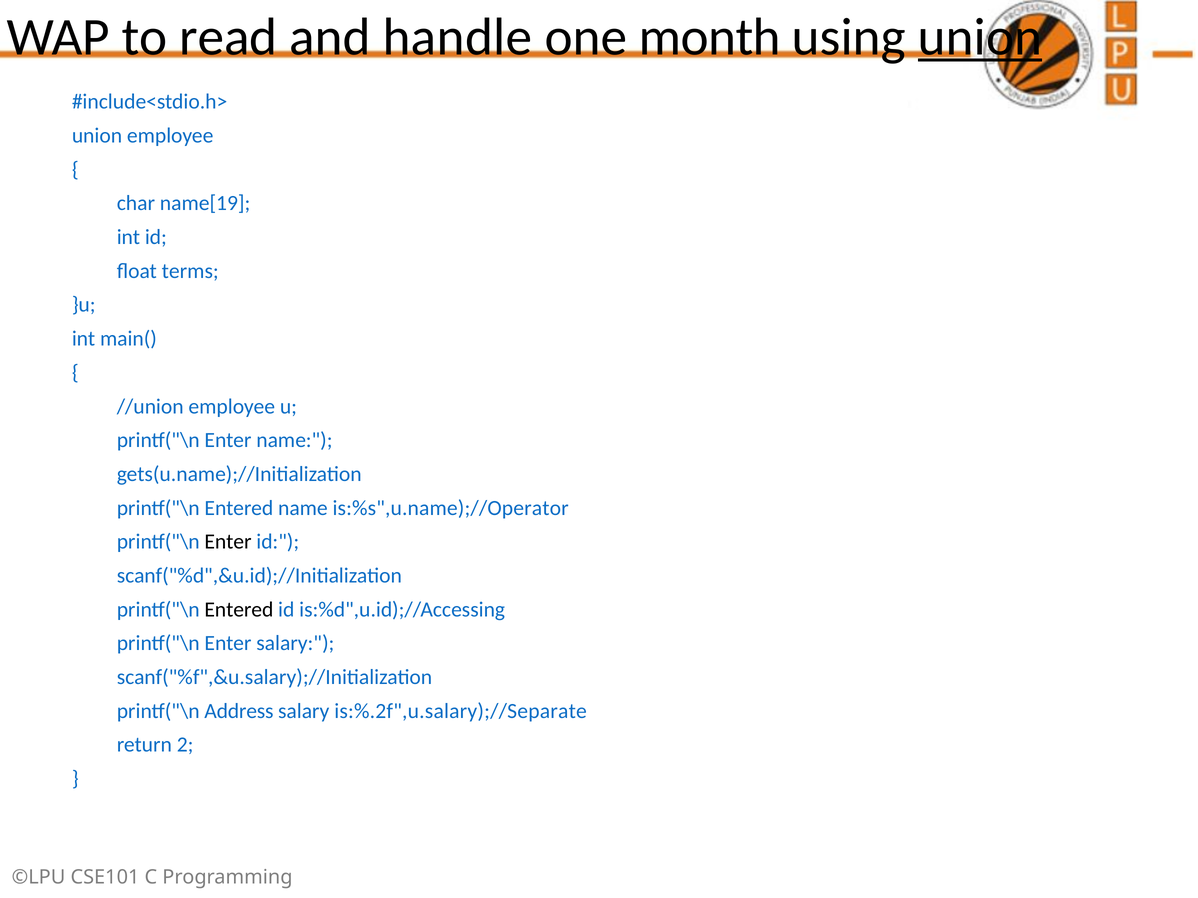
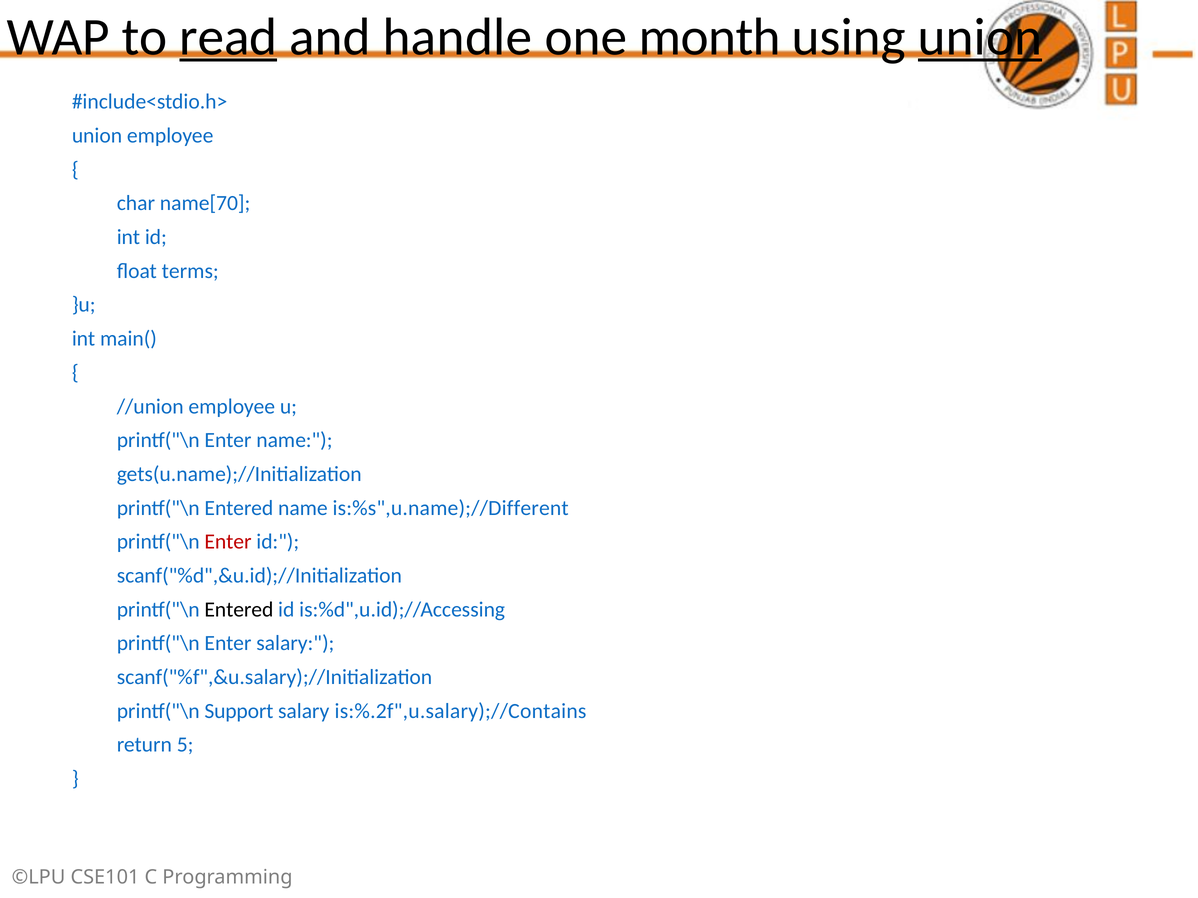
read underline: none -> present
name[19: name[19 -> name[70
is:%s",u.name);//Operator: is:%s",u.name);//Operator -> is:%s",u.name);//Different
Enter at (228, 542) colour: black -> red
Address: Address -> Support
is:%.2f",u.salary);//Separate: is:%.2f",u.salary);//Separate -> is:%.2f",u.salary);//Contains
2: 2 -> 5
